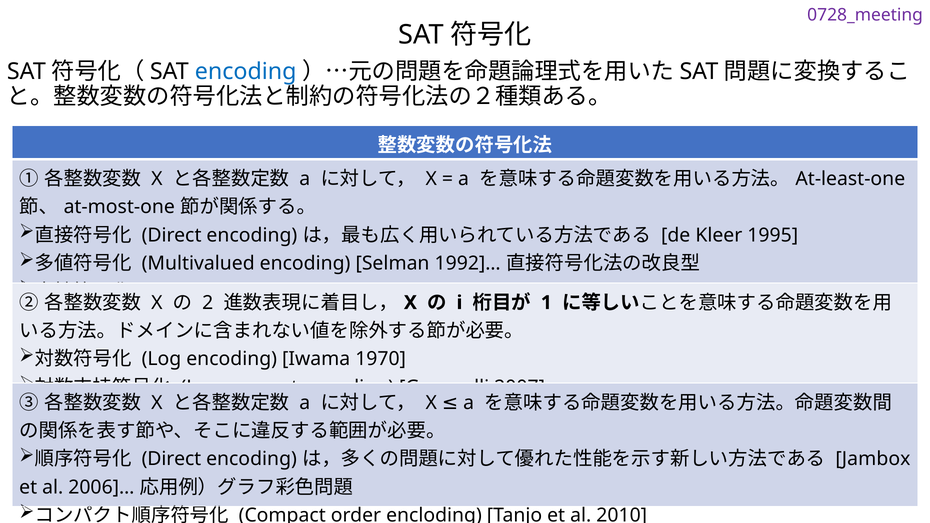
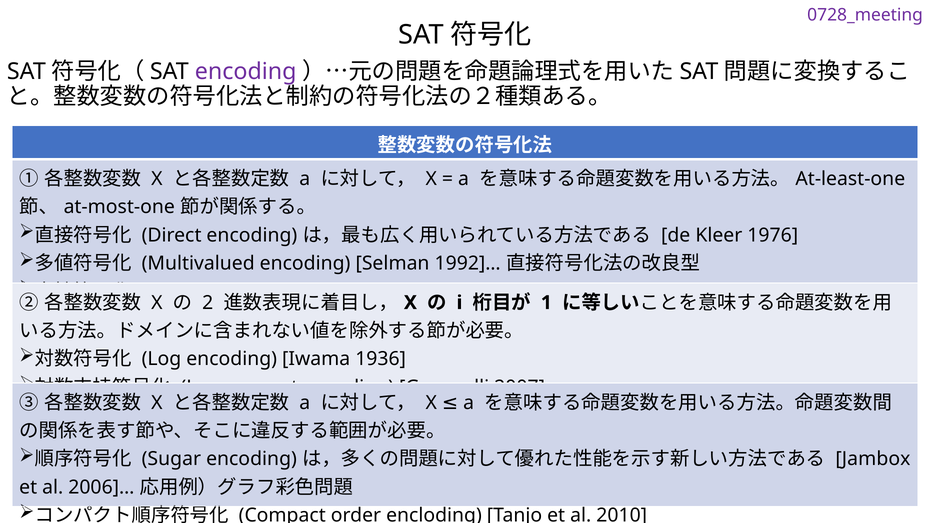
encoding at (246, 72) colour: blue -> purple
1995: 1995 -> 1976
1970: 1970 -> 1936
Direct at (171, 459): Direct -> Sugar
